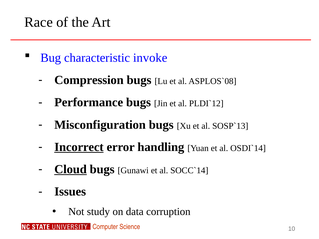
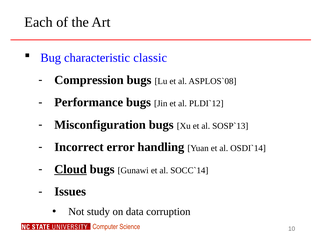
Race: Race -> Each
invoke: invoke -> classic
Incorrect underline: present -> none
